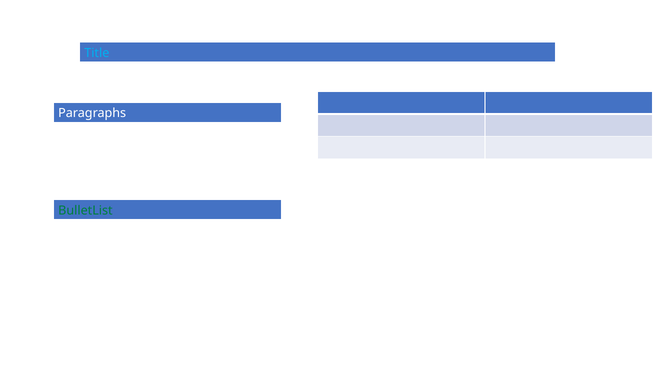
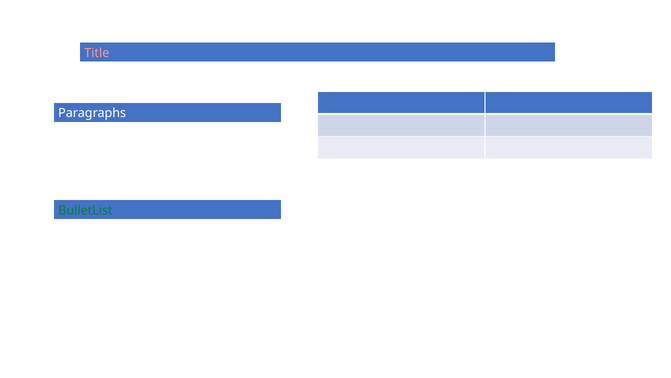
Title colour: light blue -> pink
